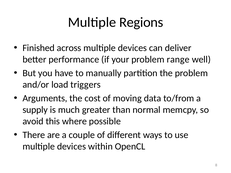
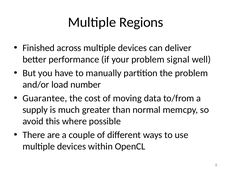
range: range -> signal
triggers: triggers -> number
Arguments: Arguments -> Guarantee
